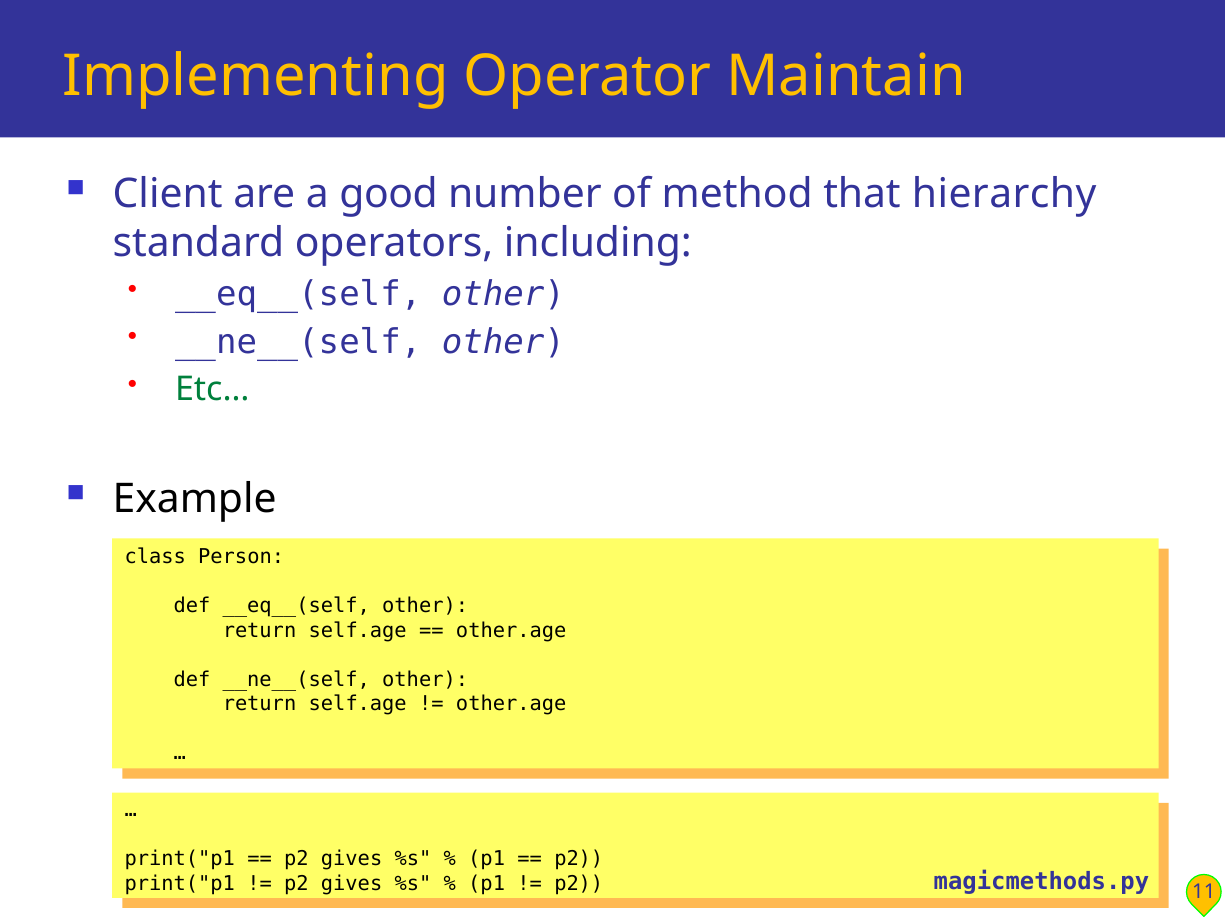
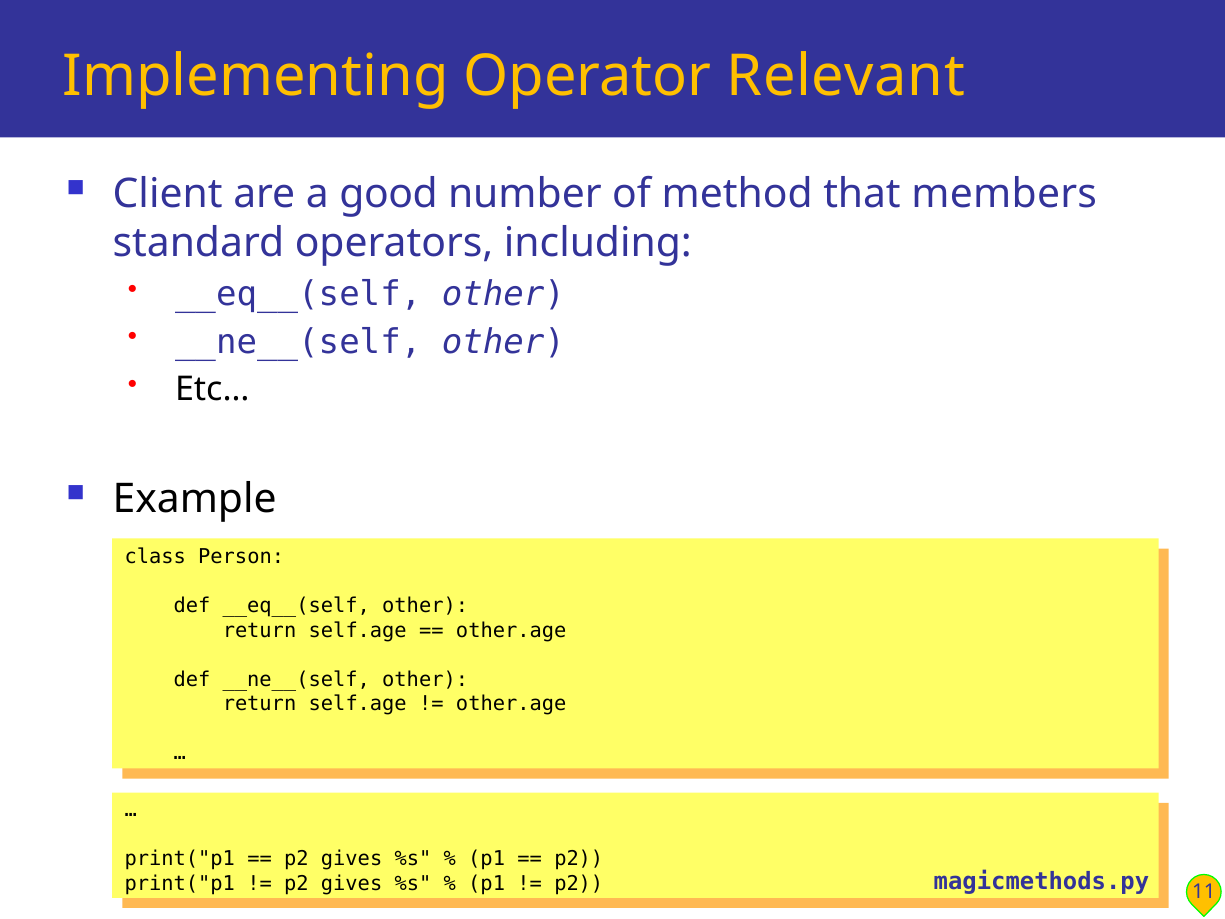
Maintain: Maintain -> Relevant
hierarchy: hierarchy -> members
Etc… colour: green -> black
